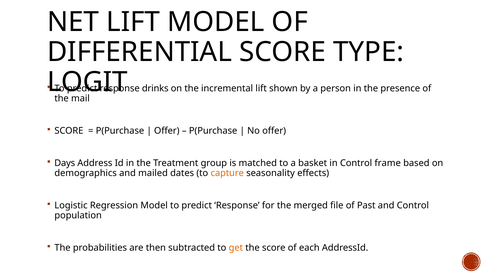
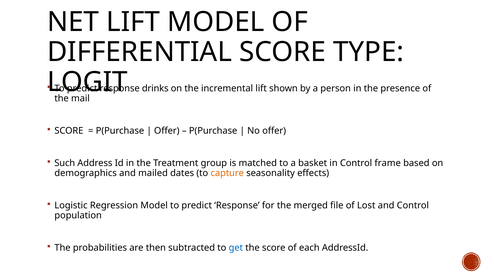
Days: Days -> Such
Past: Past -> Lost
get colour: orange -> blue
